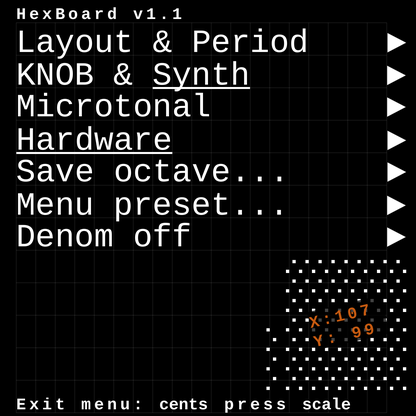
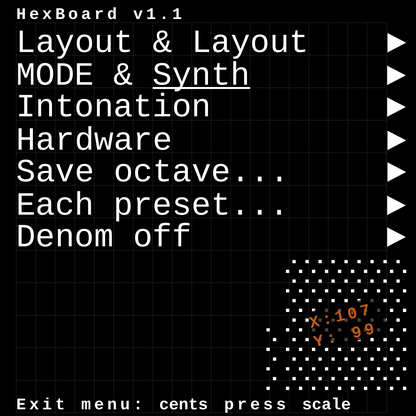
Period at (250, 41): Period -> Layout
KNOB: KNOB -> MODE
Microtonal: Microtonal -> Intonation
Hardware underline: present -> none
Menu at (55, 204): Menu -> Each
